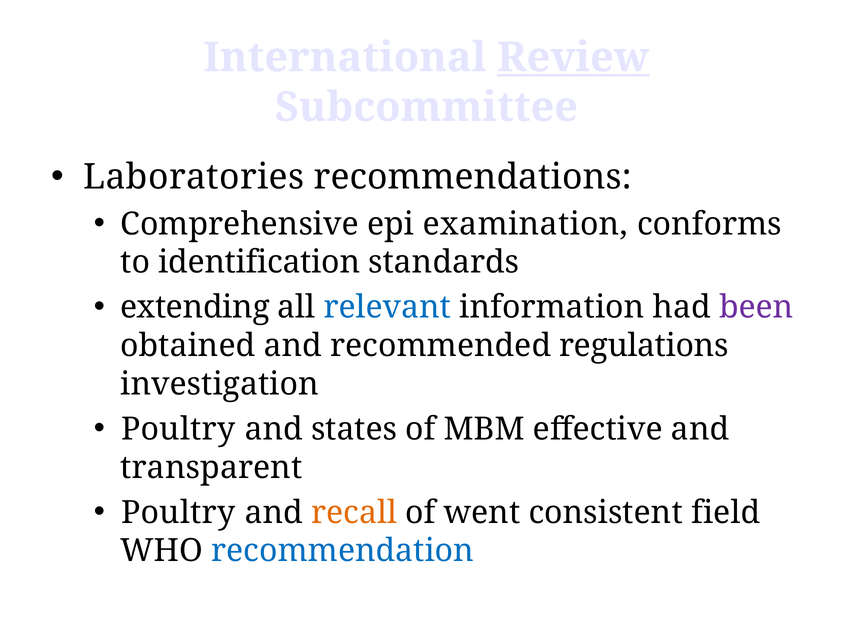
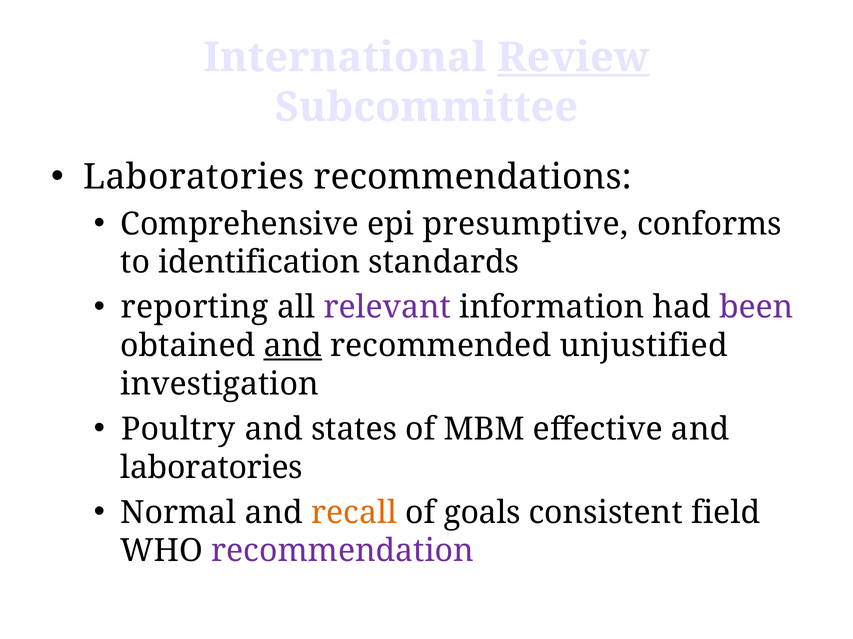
examination: examination -> presumptive
extending: extending -> reporting
relevant colour: blue -> purple
and at (293, 346) underline: none -> present
regulations: regulations -> unjustified
transparent at (211, 468): transparent -> laboratories
Poultry at (178, 513): Poultry -> Normal
went: went -> goals
recommendation colour: blue -> purple
